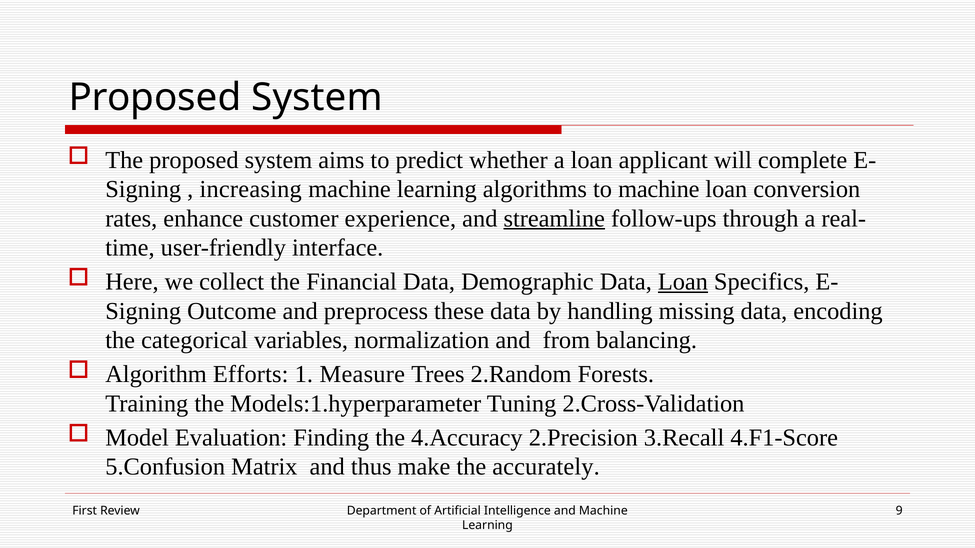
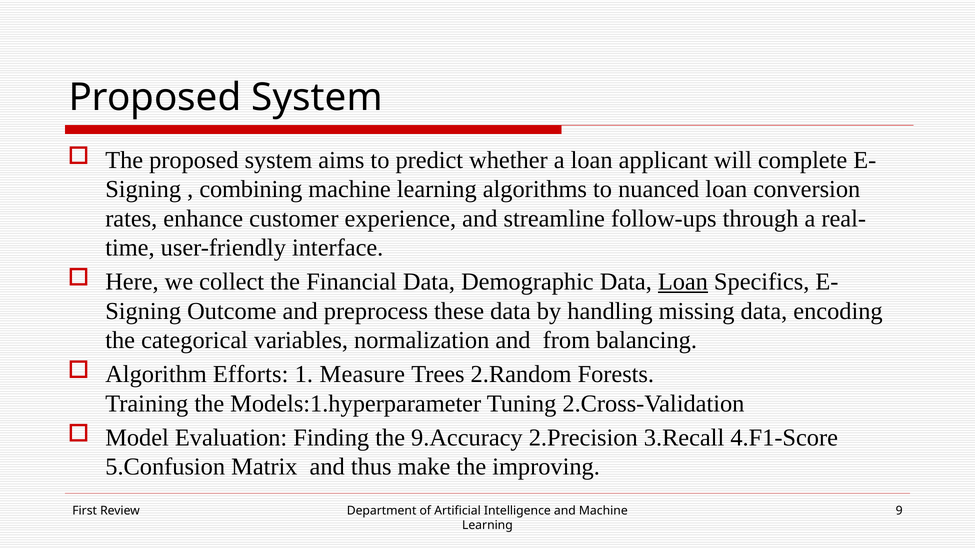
increasing: increasing -> combining
to machine: machine -> nuanced
streamline underline: present -> none
4.Accuracy: 4.Accuracy -> 9.Accuracy
accurately: accurately -> improving
